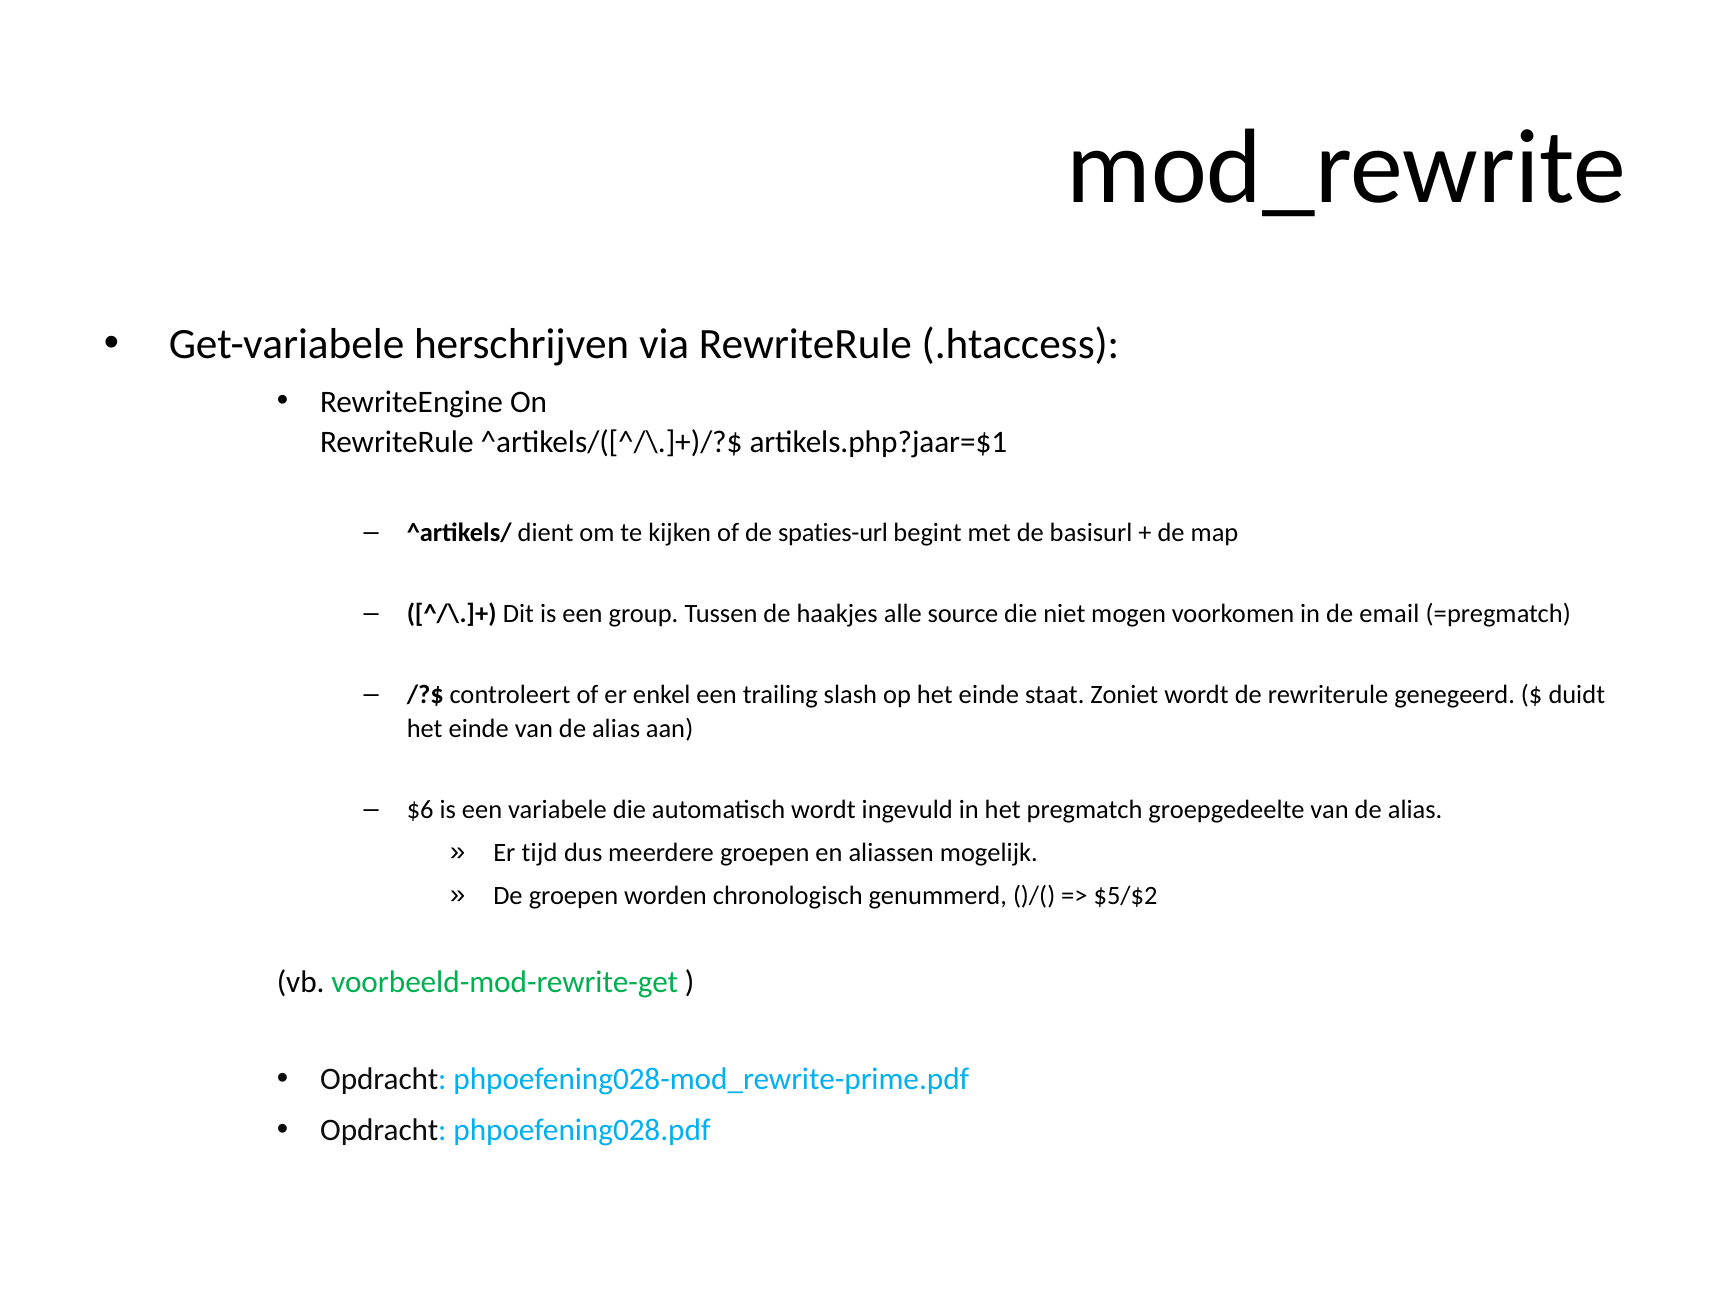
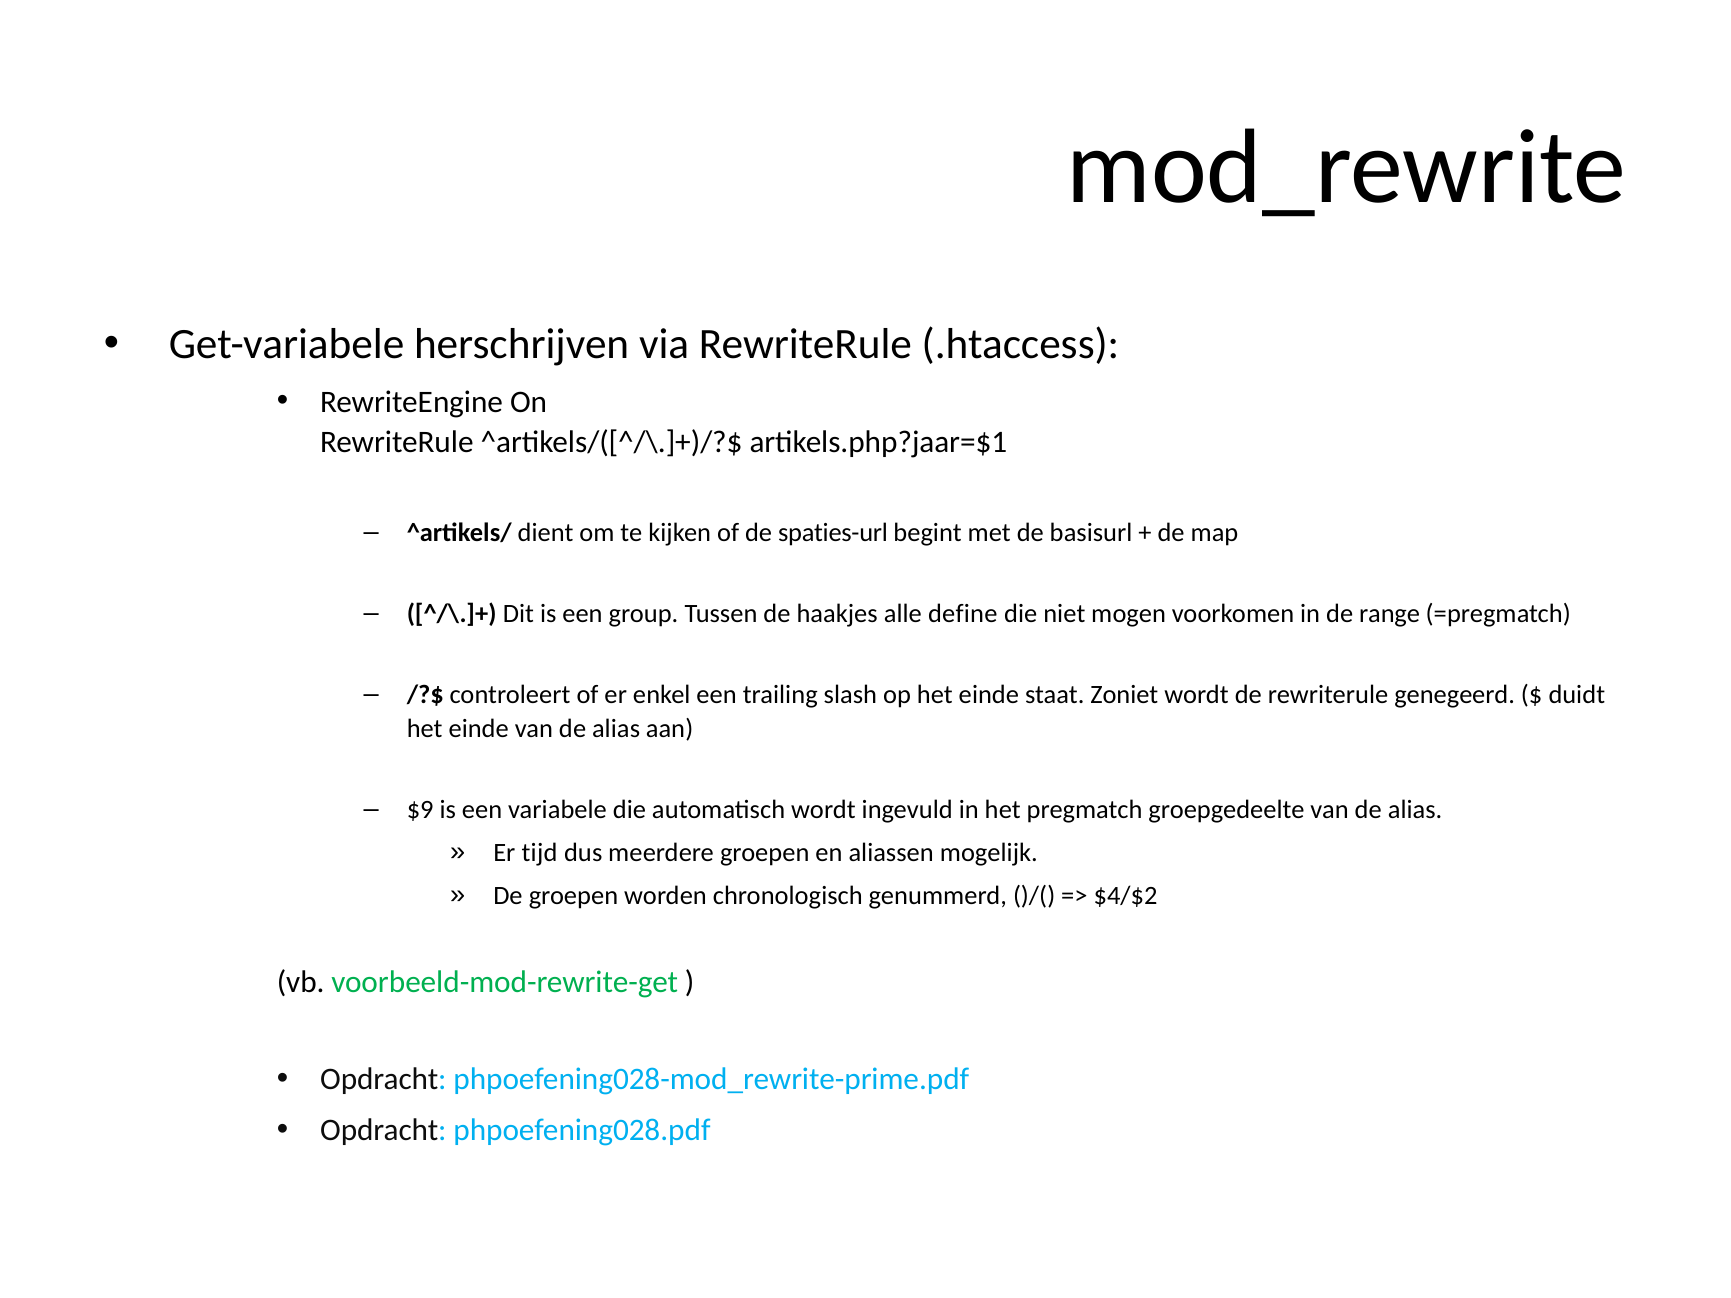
source: source -> define
email: email -> range
$6: $6 -> $9
$5/$2: $5/$2 -> $4/$2
